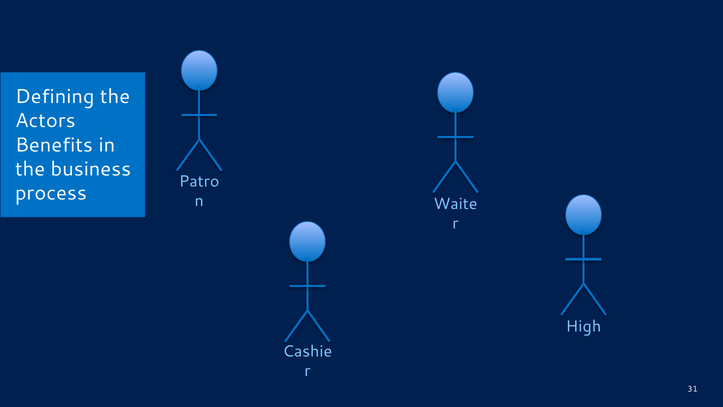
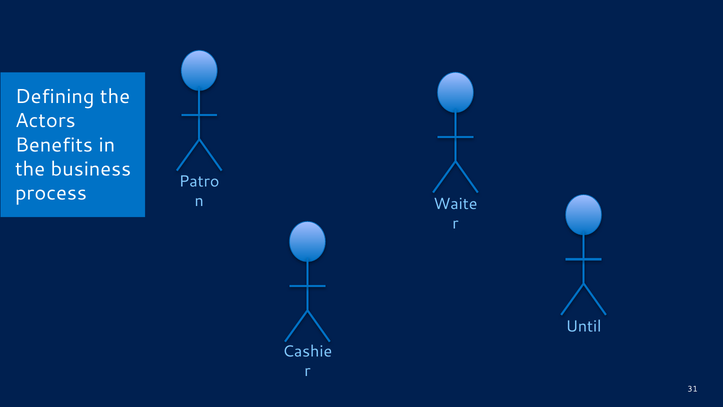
High: High -> Until
